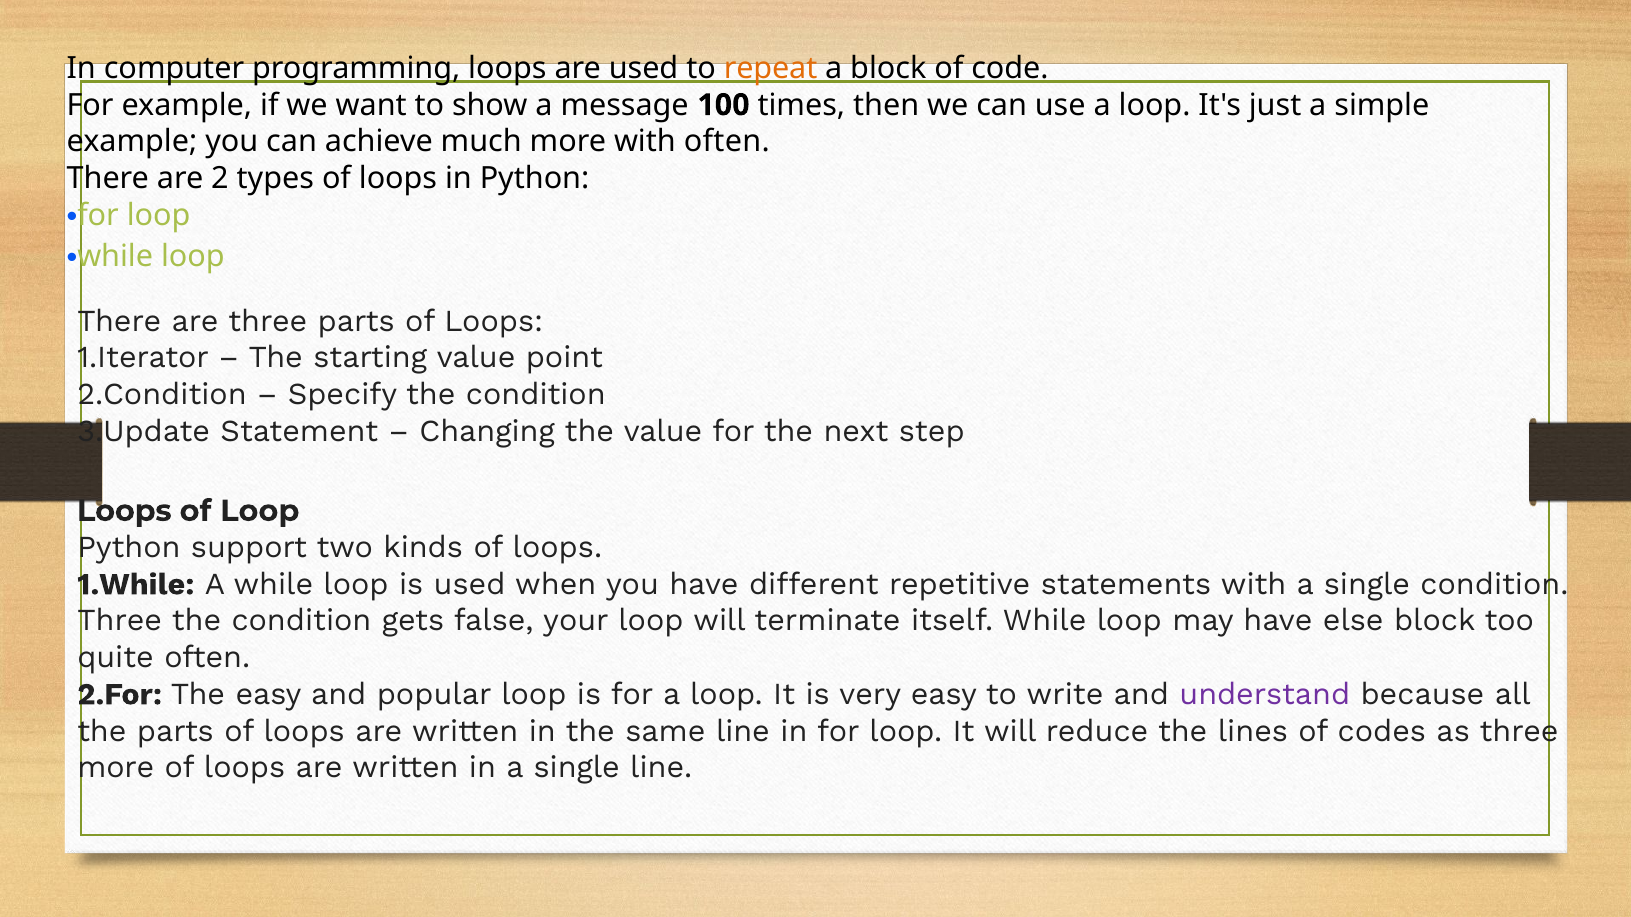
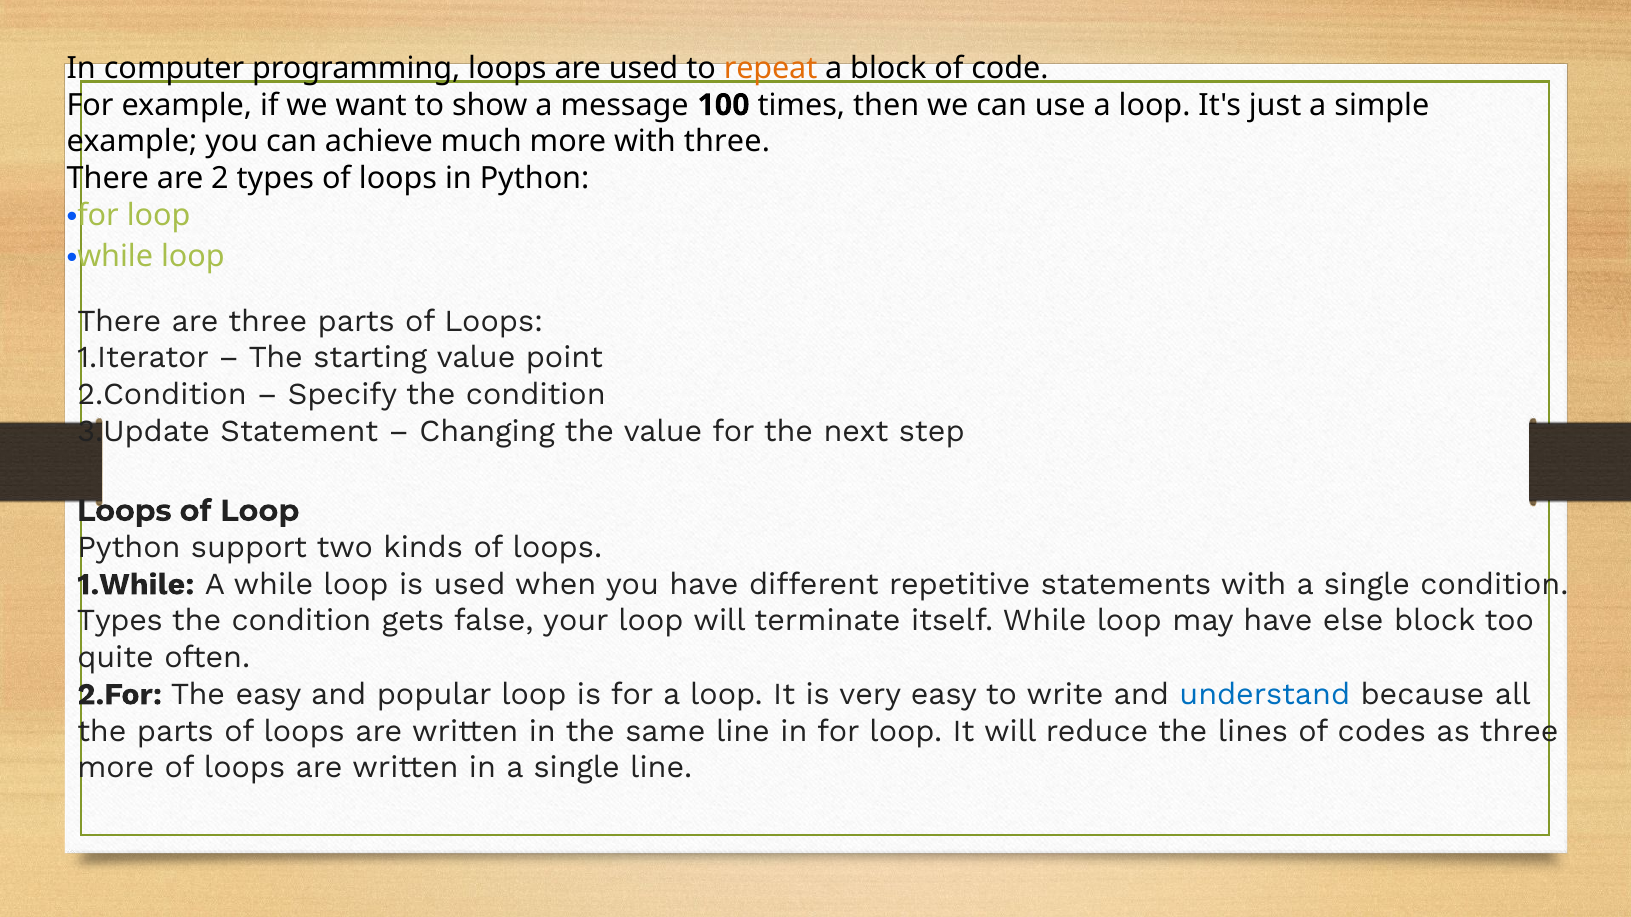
with often: often -> three
Three at (120, 621): Three -> Types
understand colour: purple -> blue
